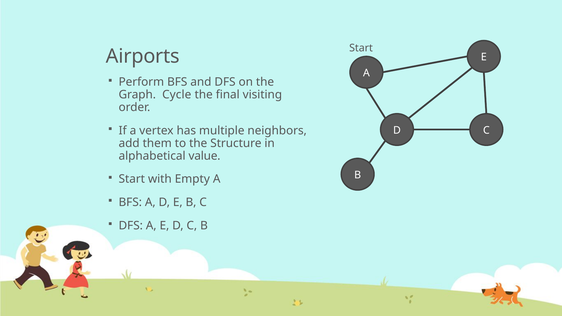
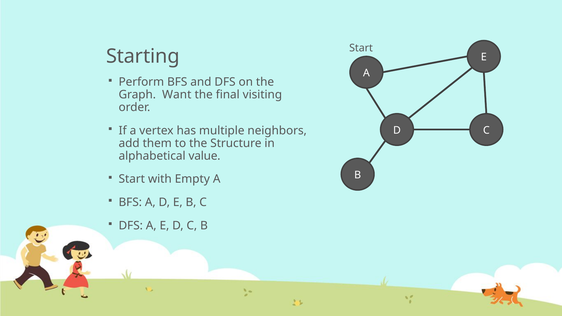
Airports: Airports -> Starting
Cycle: Cycle -> Want
